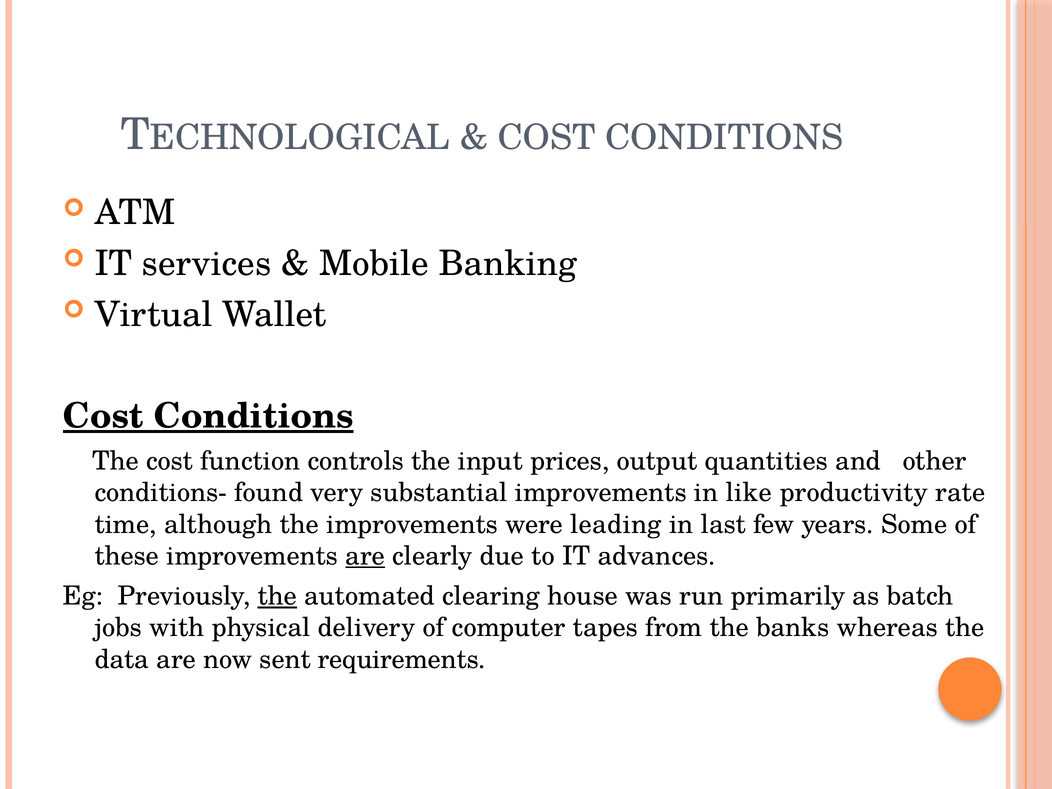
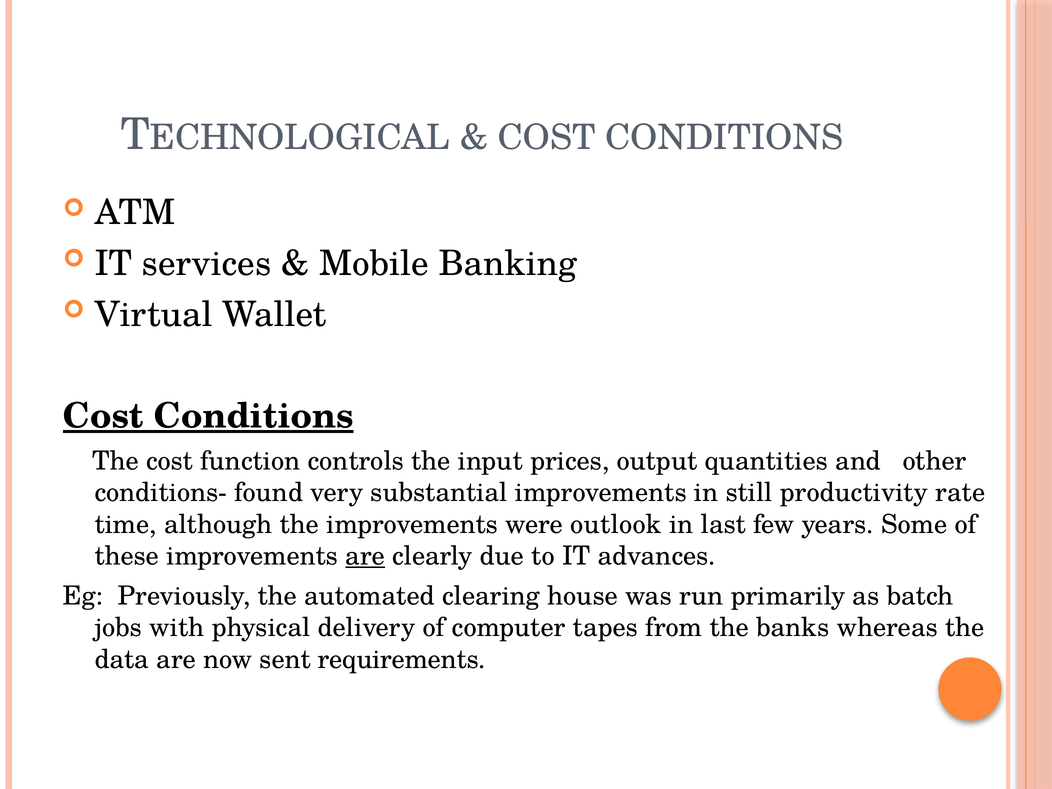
like: like -> still
leading: leading -> outlook
the at (277, 596) underline: present -> none
